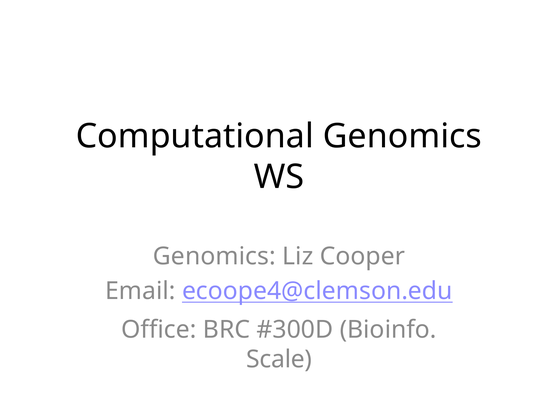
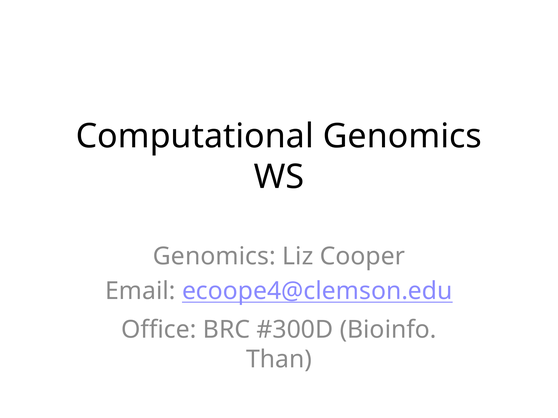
Scale: Scale -> Than
